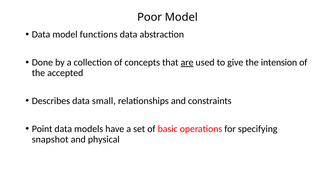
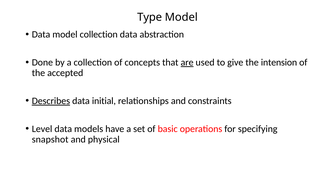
Poor: Poor -> Type
model functions: functions -> collection
Describes underline: none -> present
small: small -> initial
Point: Point -> Level
